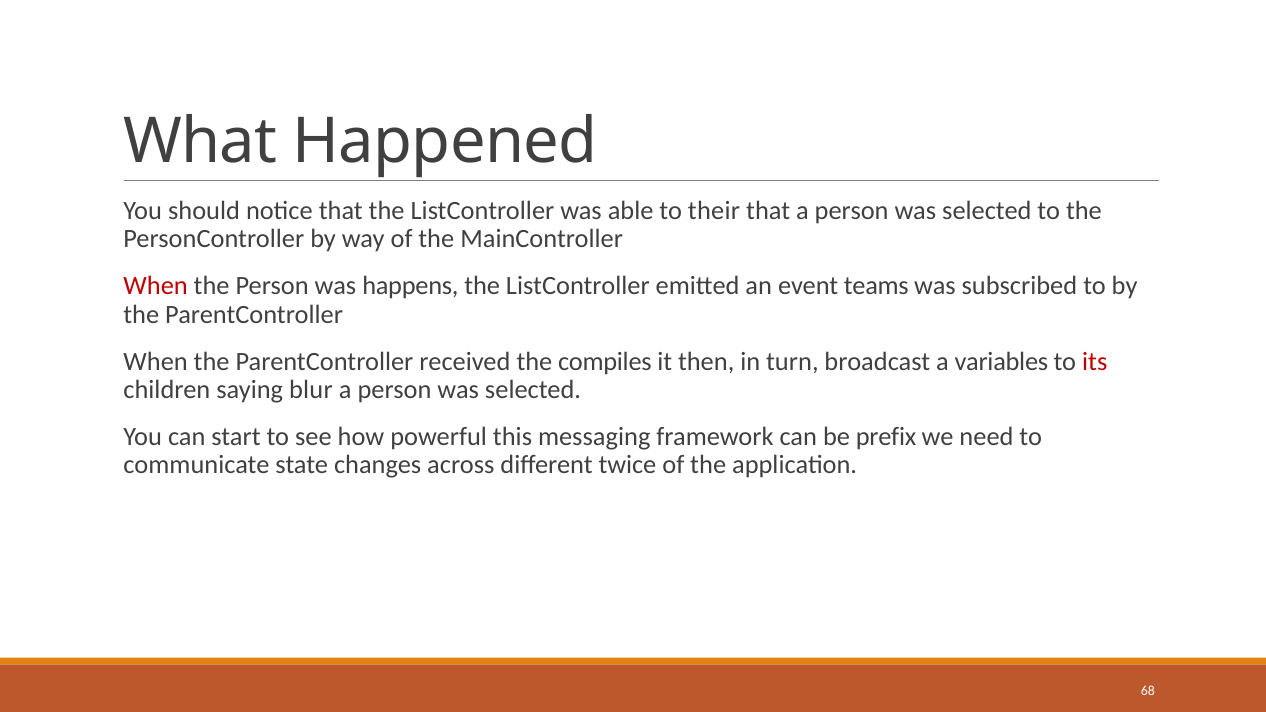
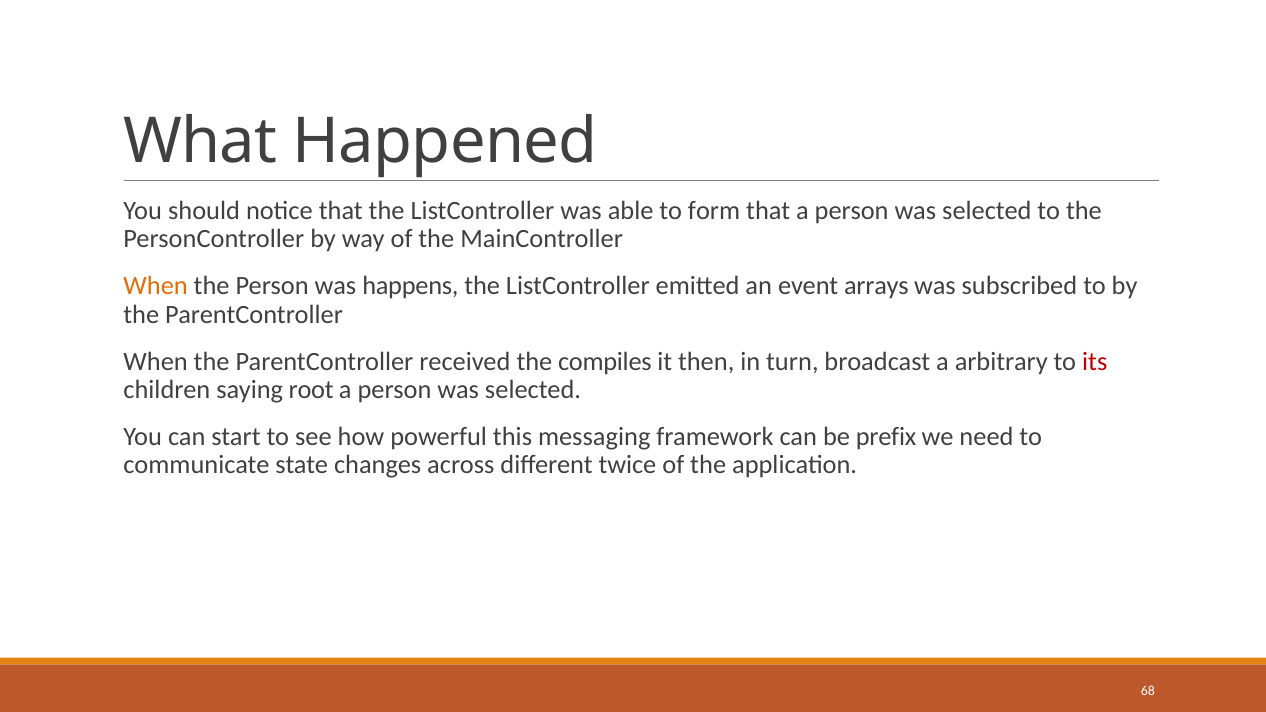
their: their -> form
When at (156, 286) colour: red -> orange
teams: teams -> arrays
variables: variables -> arbitrary
blur: blur -> root
